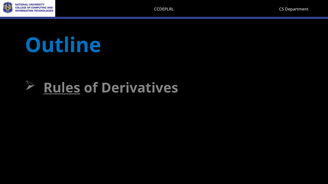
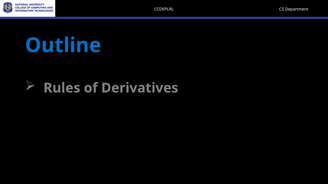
Rules underline: present -> none
